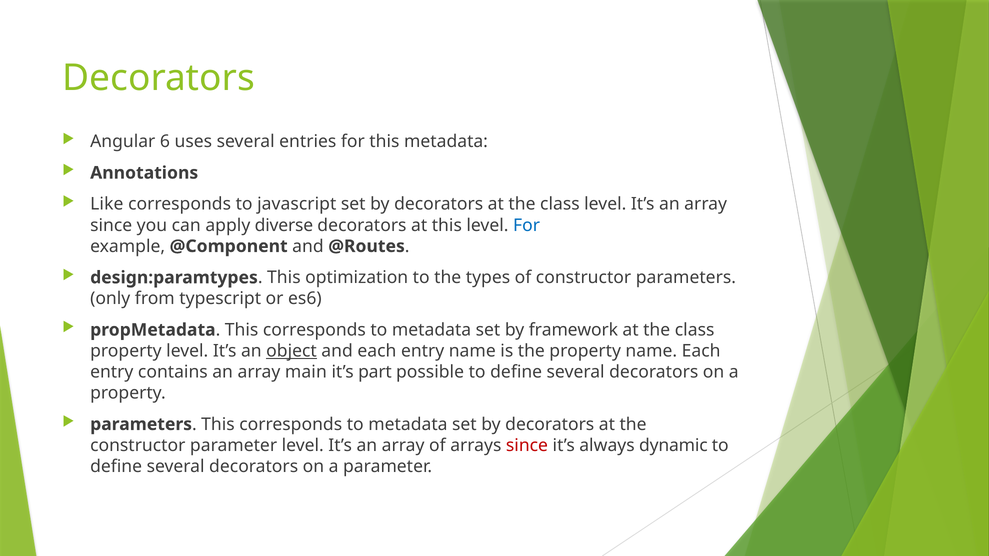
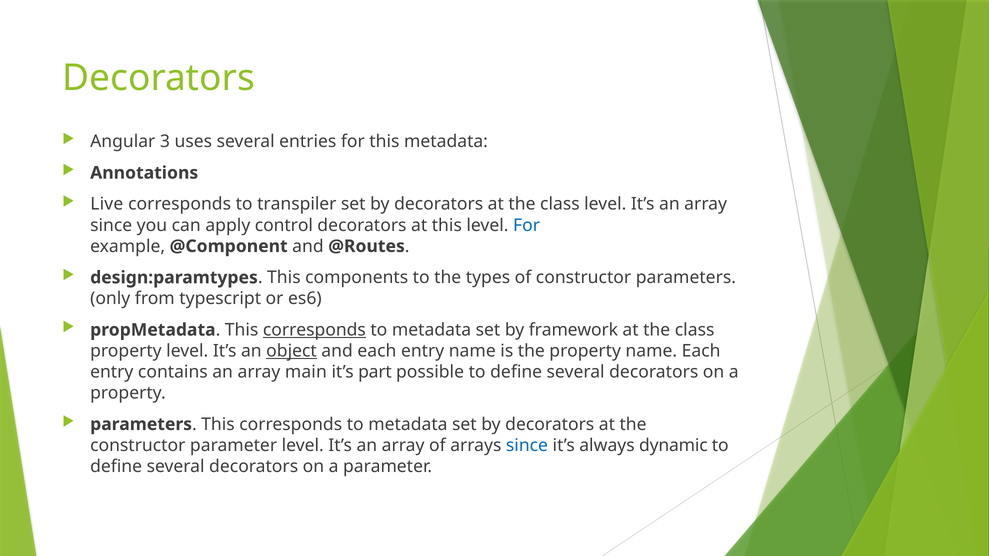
6: 6 -> 3
Like: Like -> Live
javascript: javascript -> transpiler
diverse: diverse -> control
optimization: optimization -> components
corresponds at (314, 330) underline: none -> present
since at (527, 446) colour: red -> blue
